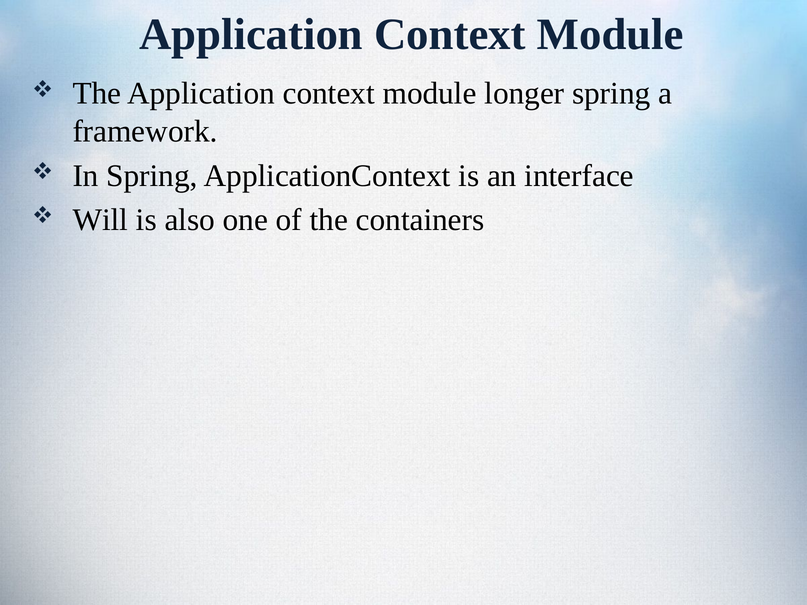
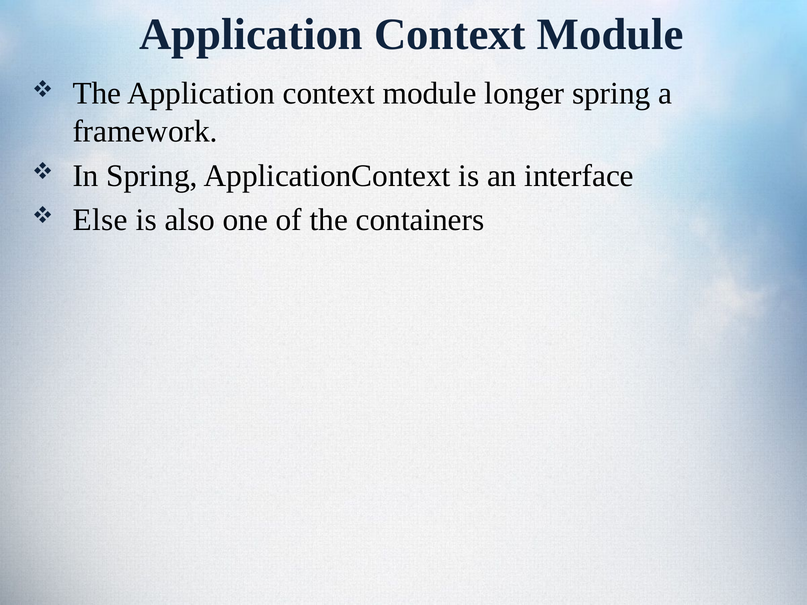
Will: Will -> Else
